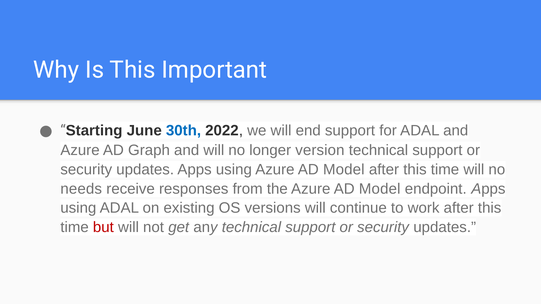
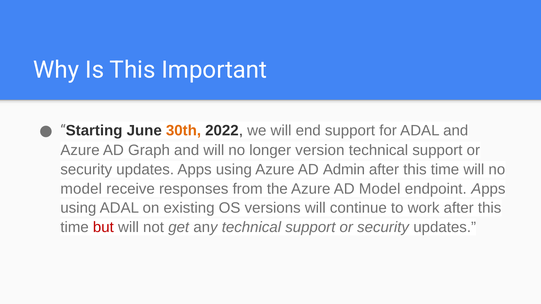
30th colour: blue -> orange
using Azure AD Model: Model -> Admin
needs at (81, 189): needs -> model
